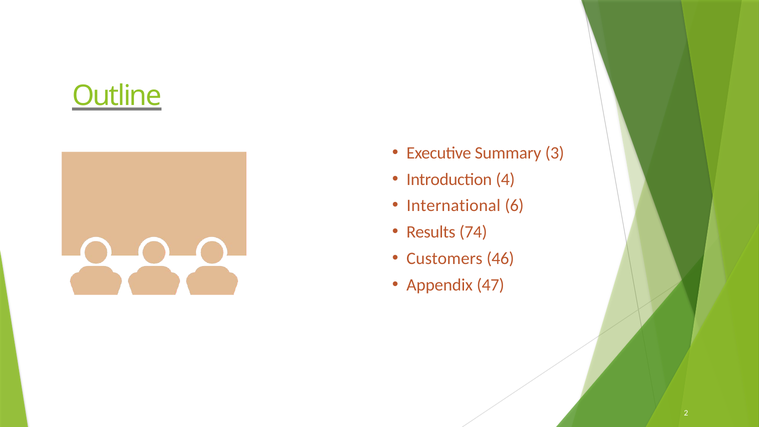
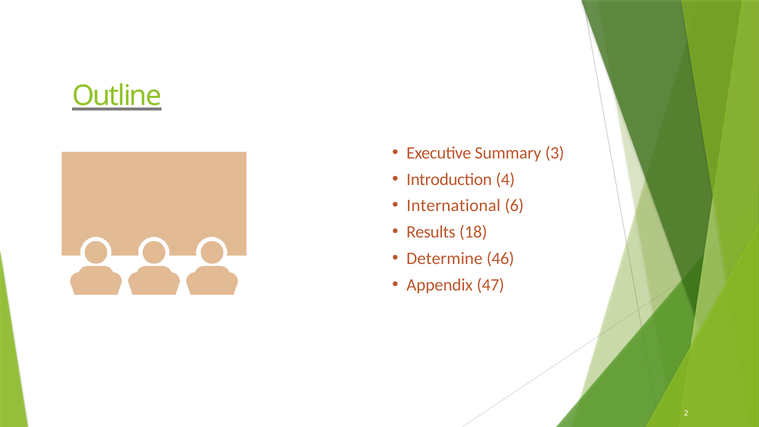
74: 74 -> 18
Customers: Customers -> Determine
